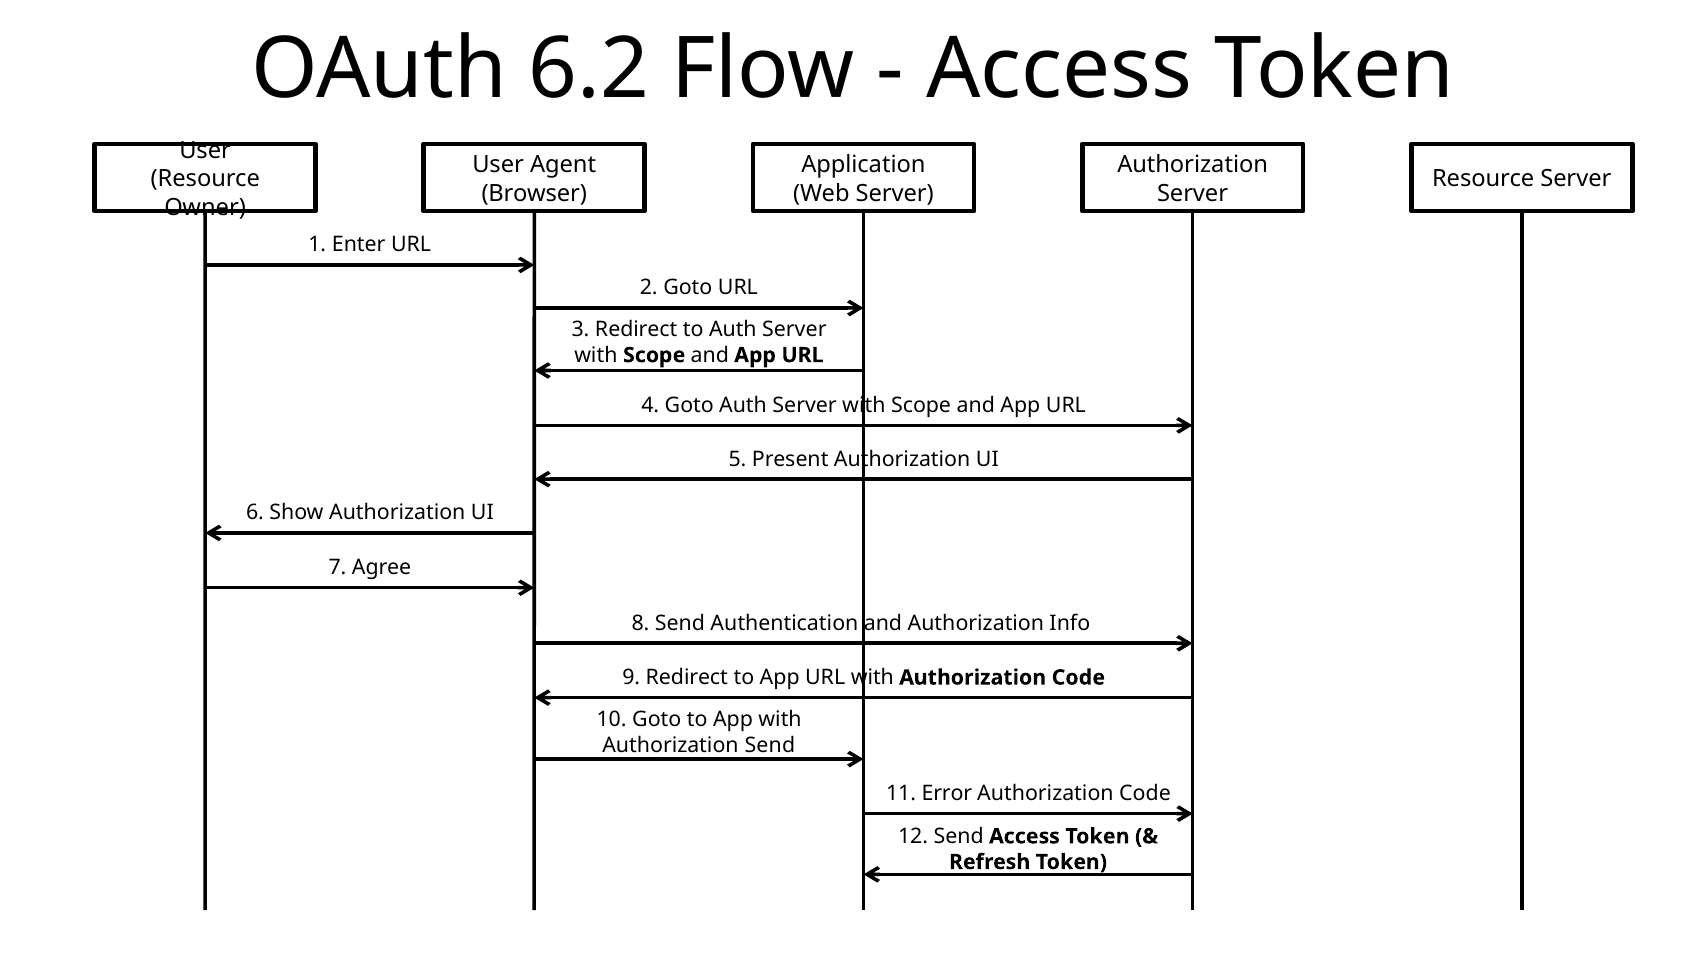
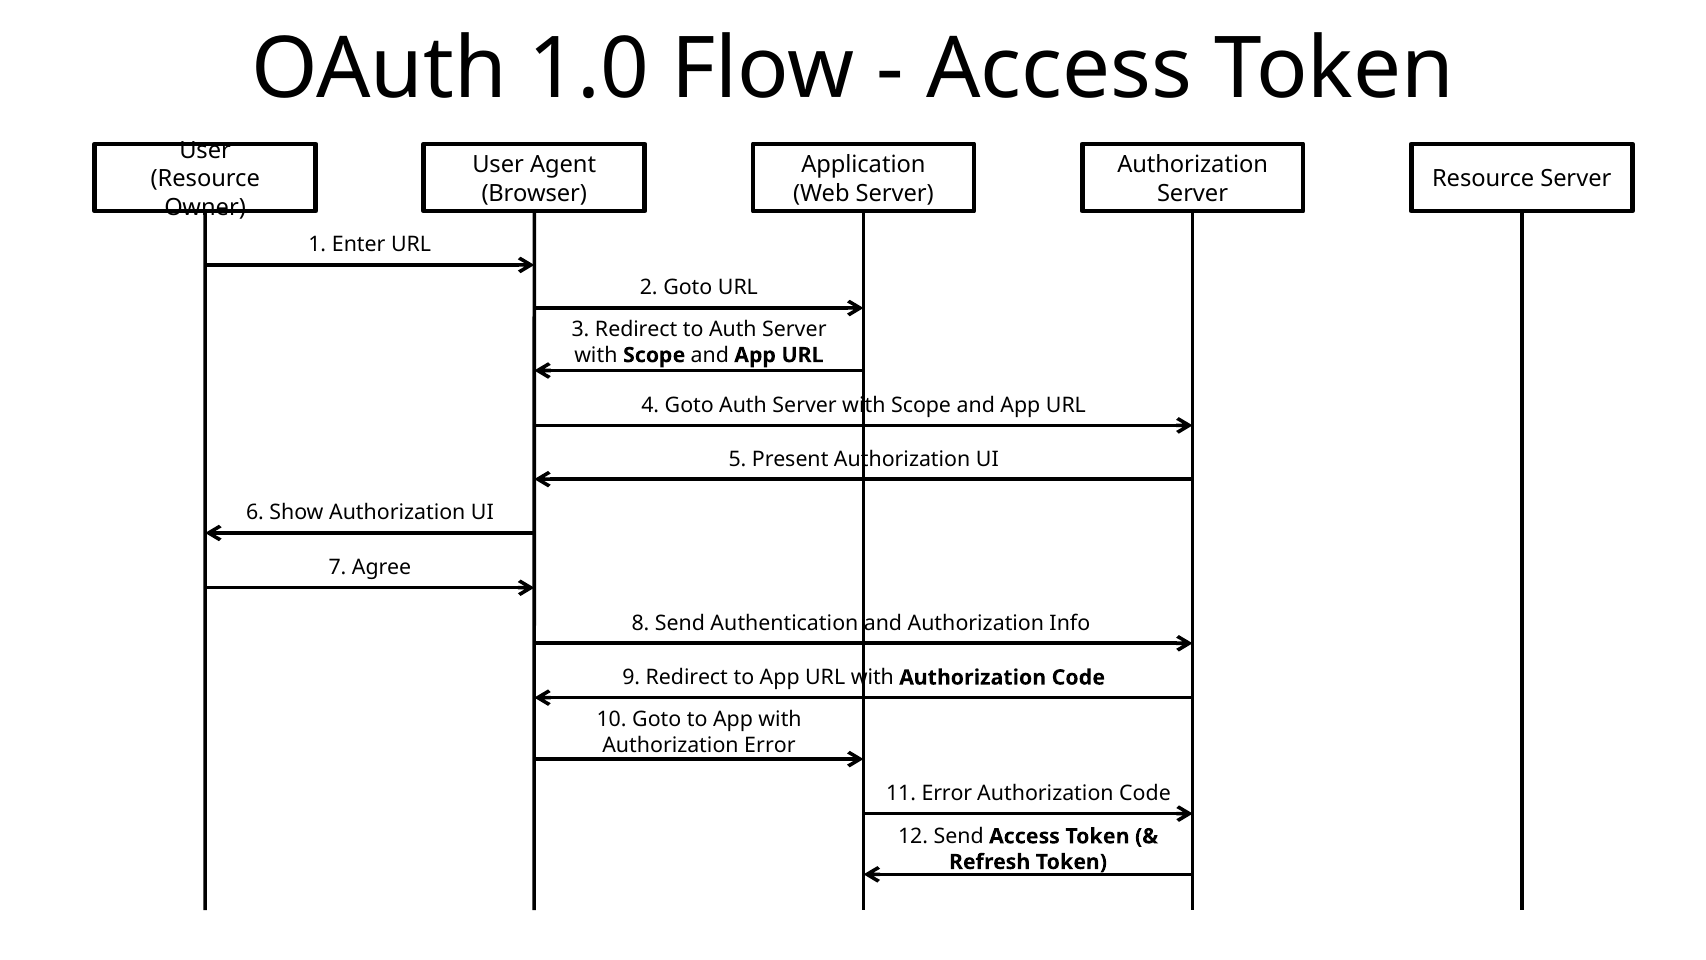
6.2: 6.2 -> 1.0
Authorization Send: Send -> Error
